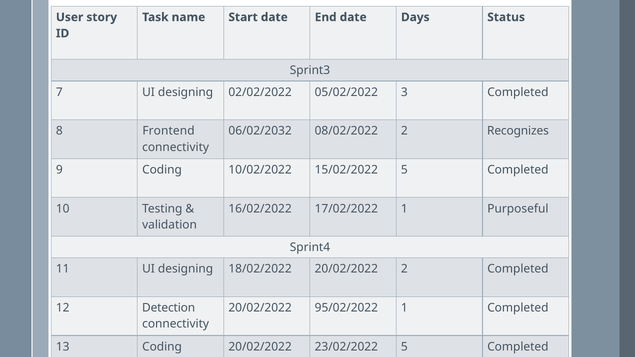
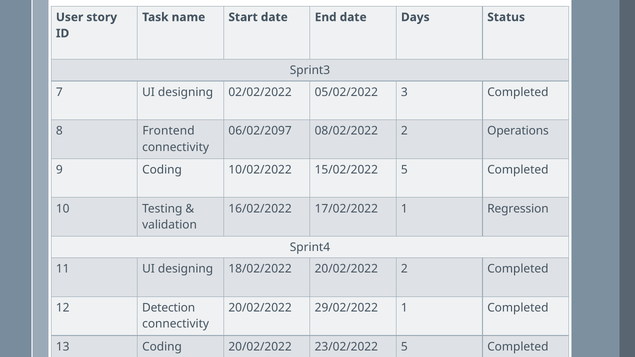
06/02/2032: 06/02/2032 -> 06/02/2097
Recognizes: Recognizes -> Operations
Purposeful: Purposeful -> Regression
95/02/2022: 95/02/2022 -> 29/02/2022
